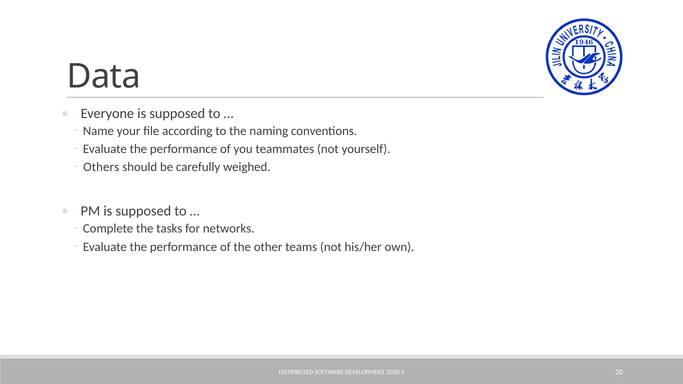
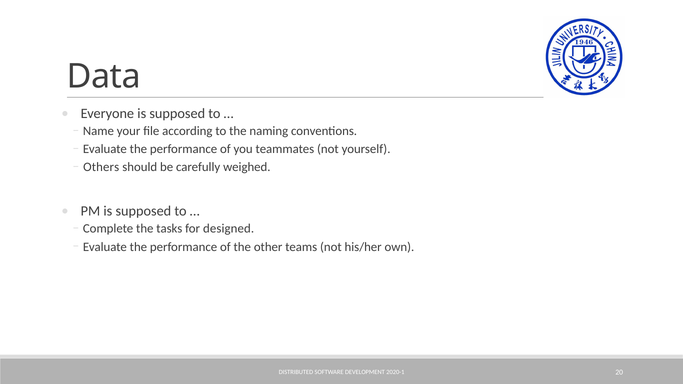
networks: networks -> designed
